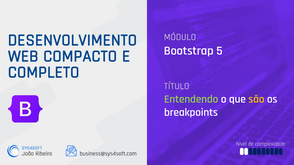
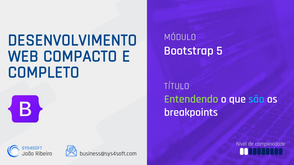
são colour: yellow -> light blue
